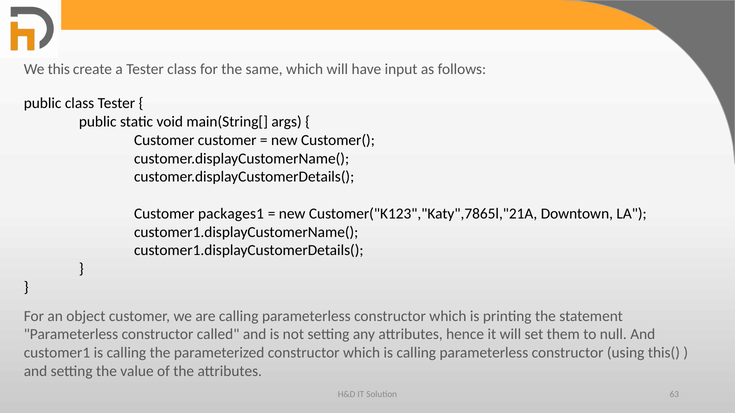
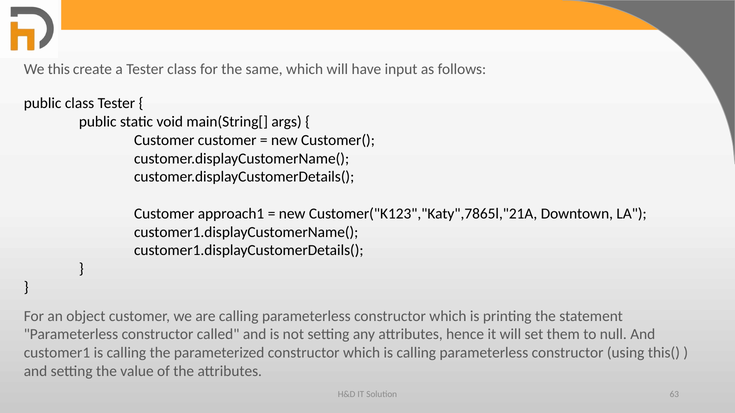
packages1: packages1 -> approach1
